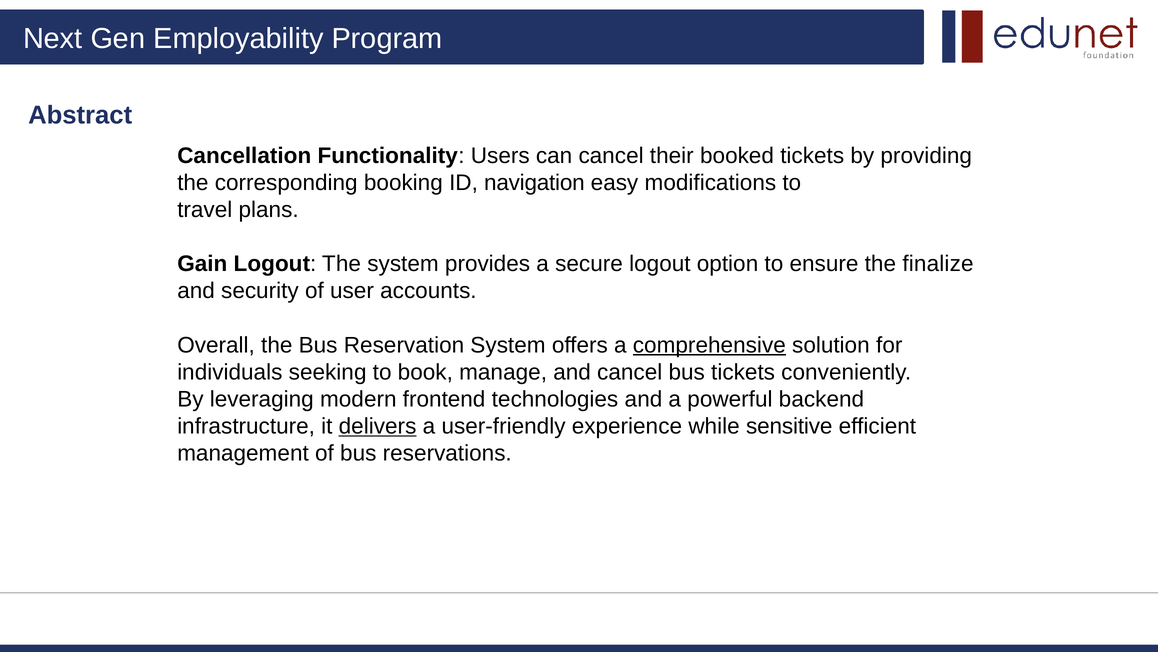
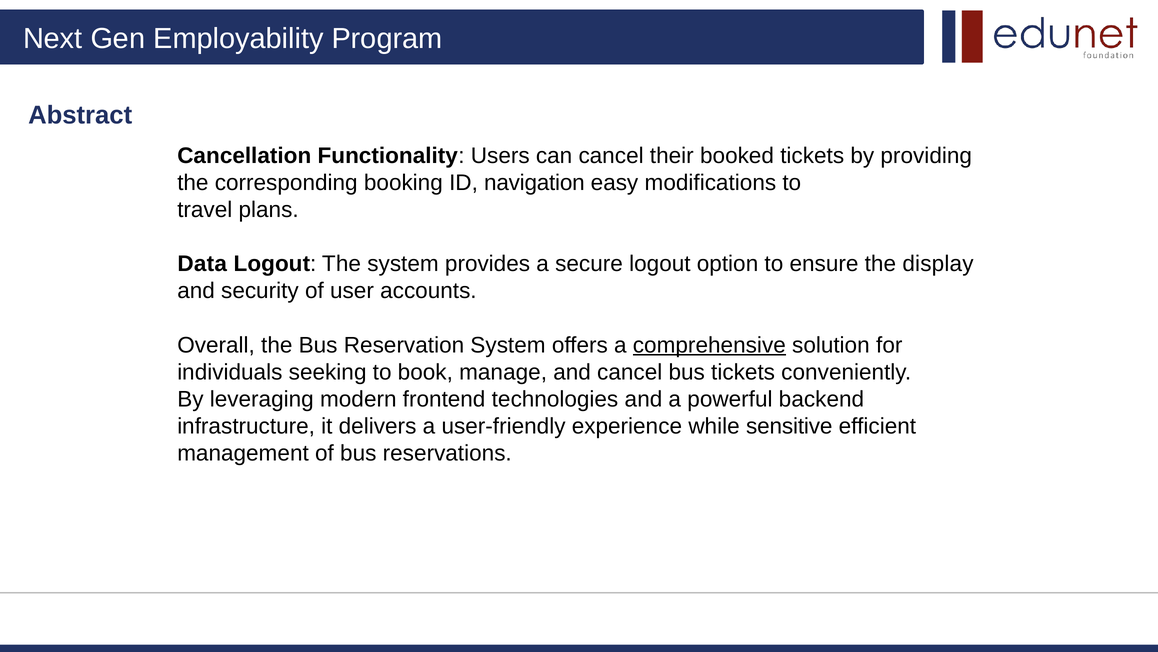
Gain: Gain -> Data
finalize: finalize -> display
delivers underline: present -> none
